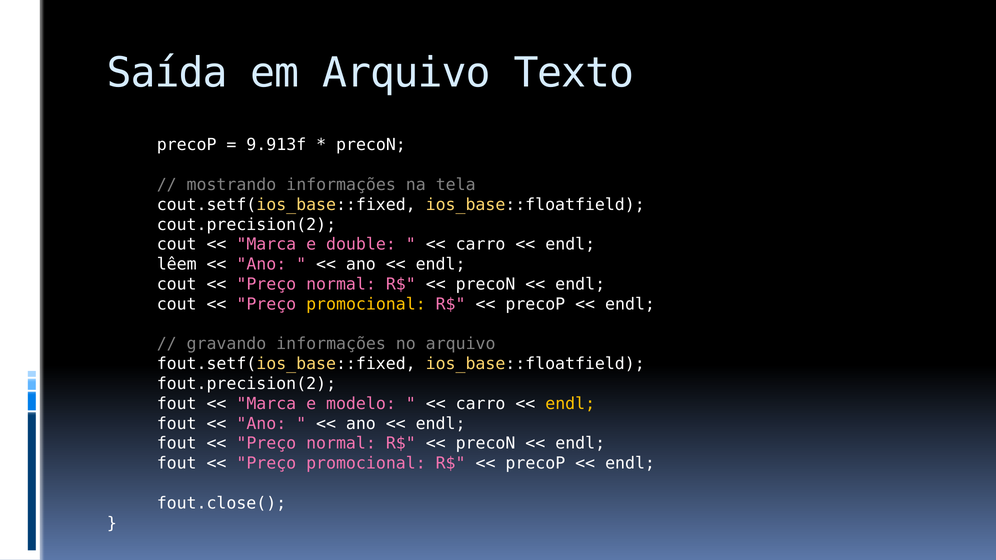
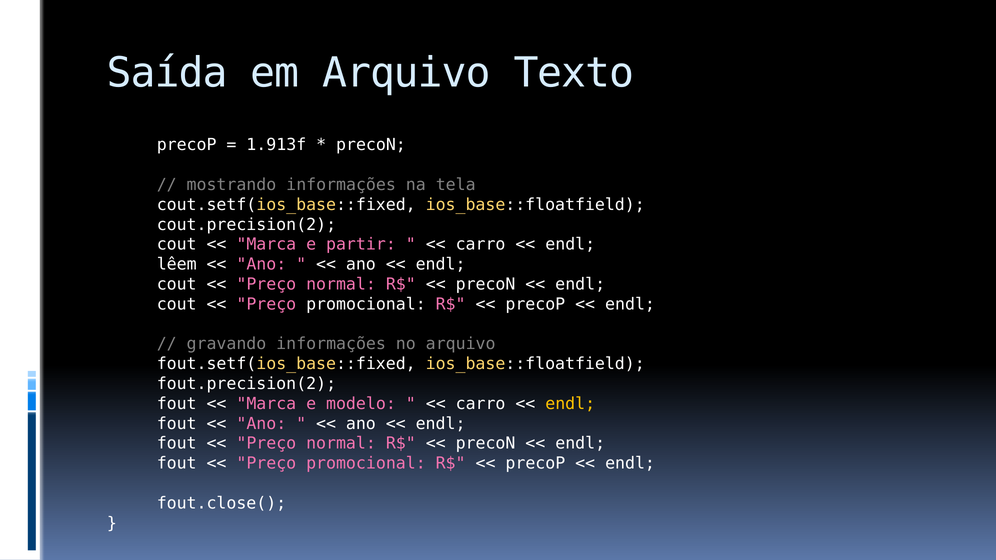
9.913f: 9.913f -> 1.913f
double: double -> partir
promocional at (366, 304) colour: yellow -> white
